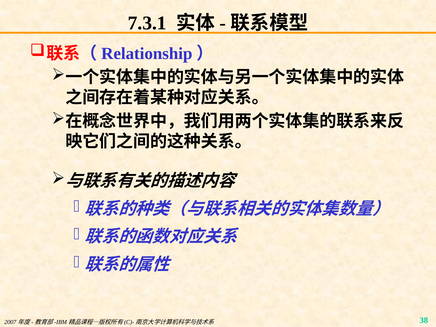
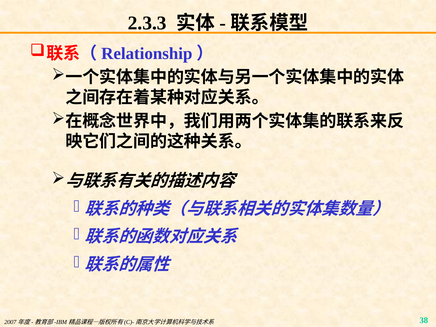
7.3.1: 7.3.1 -> 2.3.3
